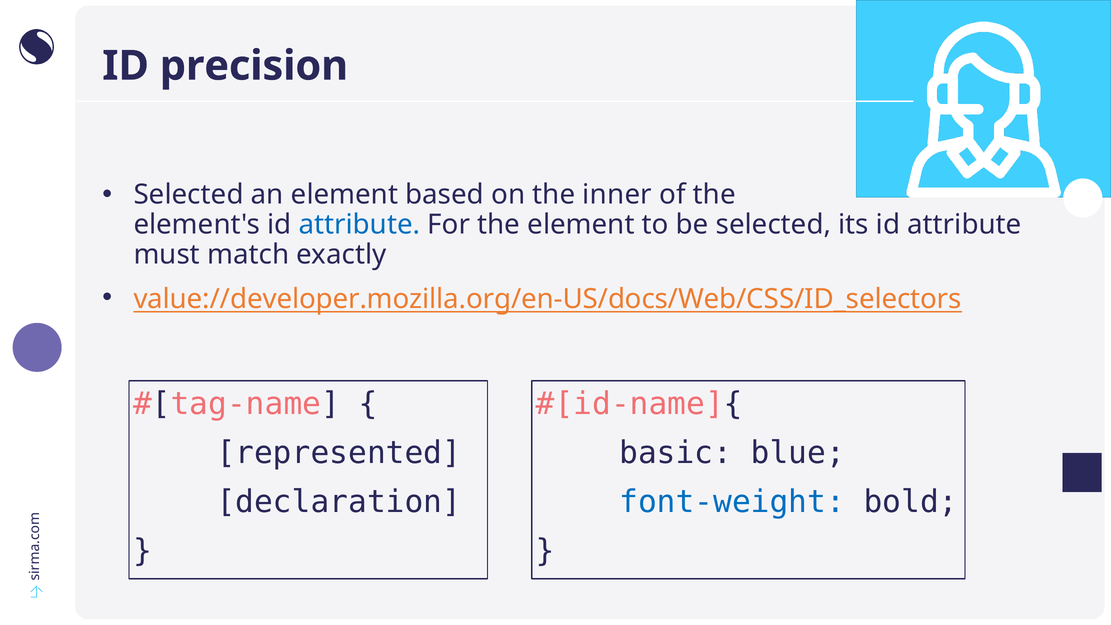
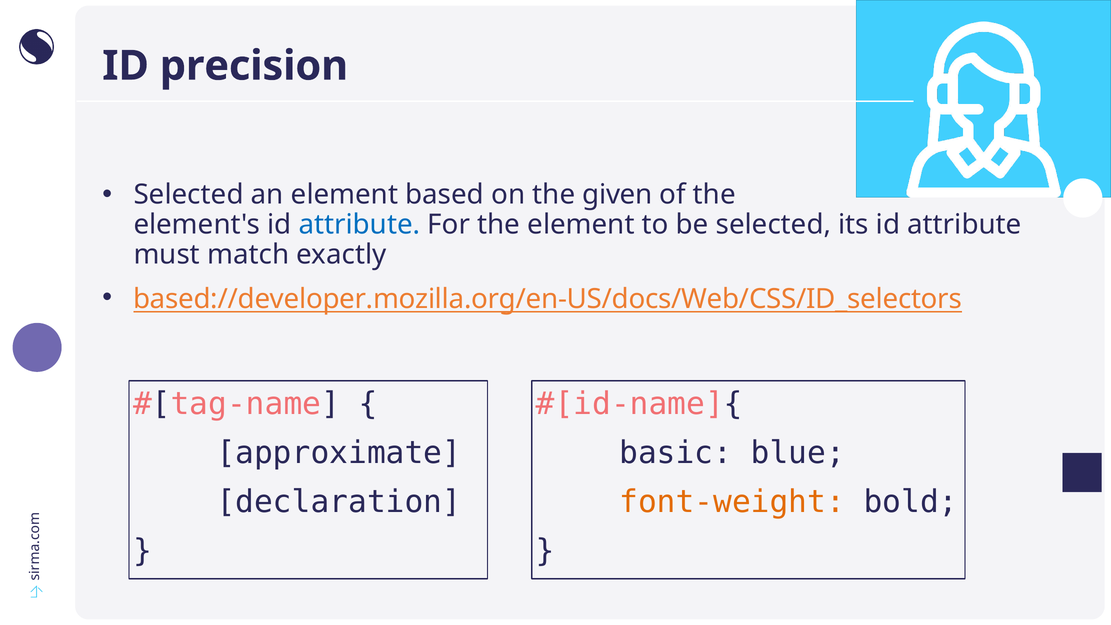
inner: inner -> given
value://developer.mozilla.org/en-US/docs/Web/CSS/ID_selectors: value://developer.mozilla.org/en-US/docs/Web/CSS/ID_selectors -> based://developer.mozilla.org/en-US/docs/Web/CSS/ID_selectors
represented: represented -> approximate
font-weight colour: blue -> orange
